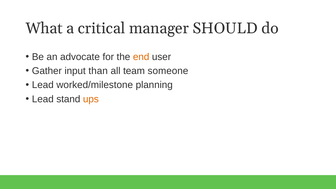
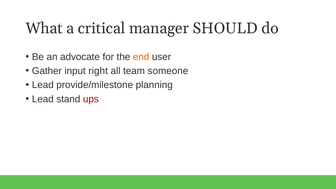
than: than -> right
worked/milestone: worked/milestone -> provide/milestone
ups colour: orange -> red
